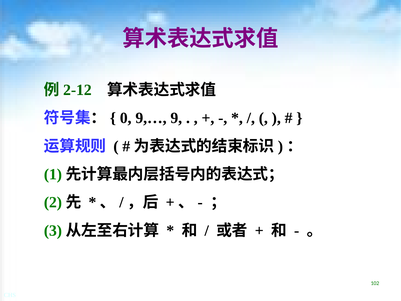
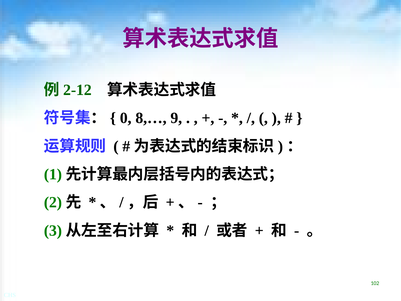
9,…: 9,… -> 8,…
